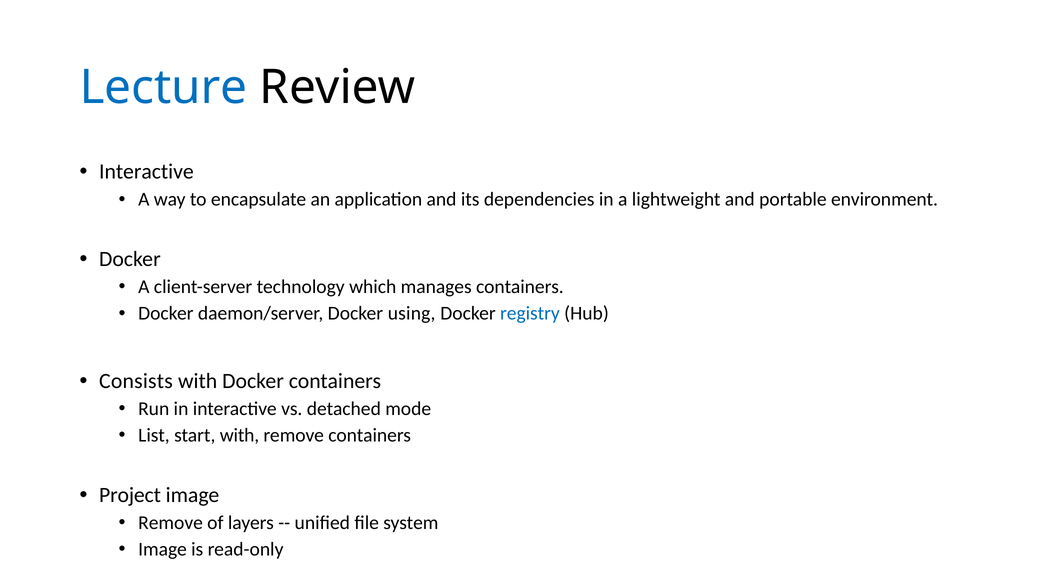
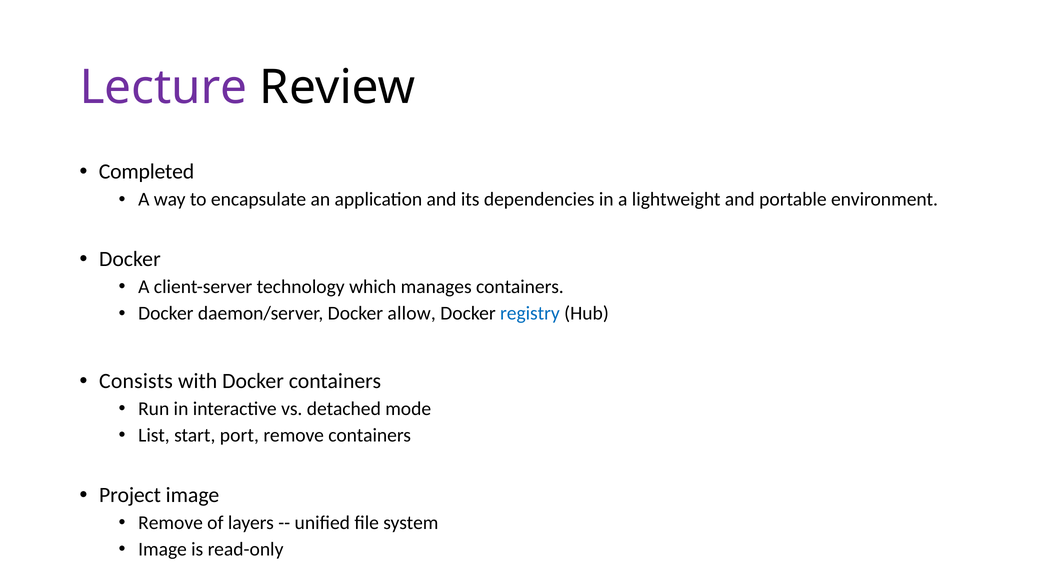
Lecture colour: blue -> purple
Interactive at (146, 172): Interactive -> Completed
using: using -> allow
start with: with -> port
